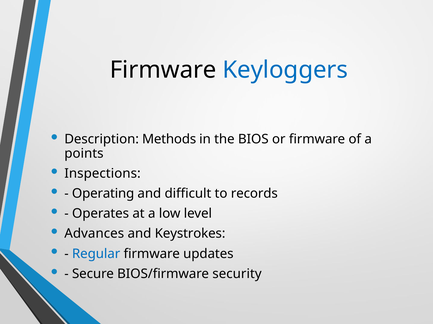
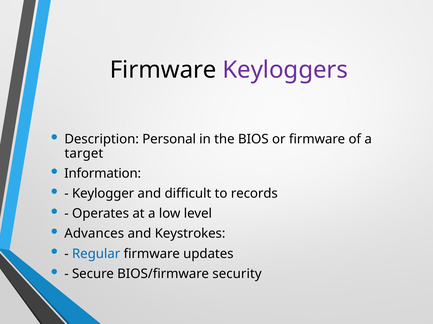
Keyloggers colour: blue -> purple
Methods: Methods -> Personal
points: points -> target
Inspections: Inspections -> Information
Operating: Operating -> Keylogger
